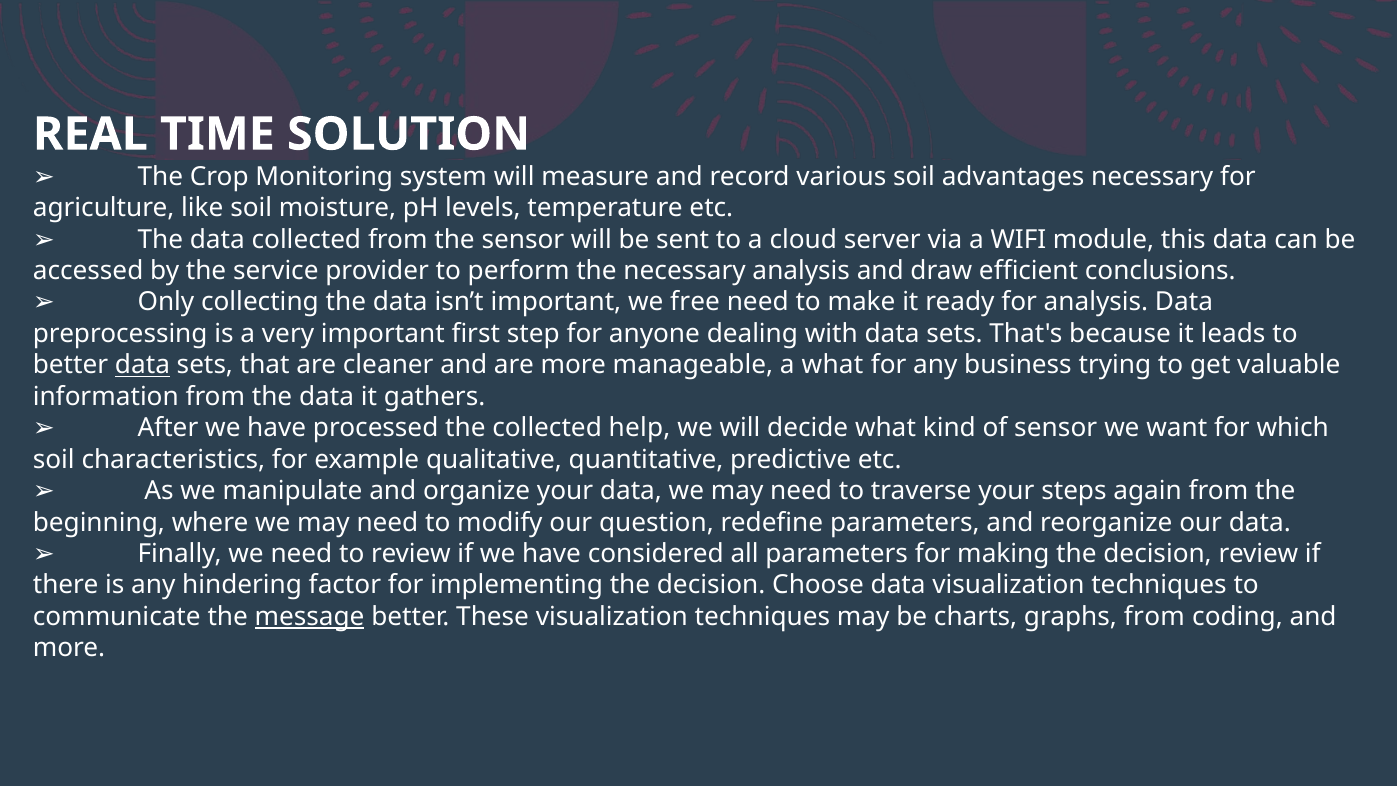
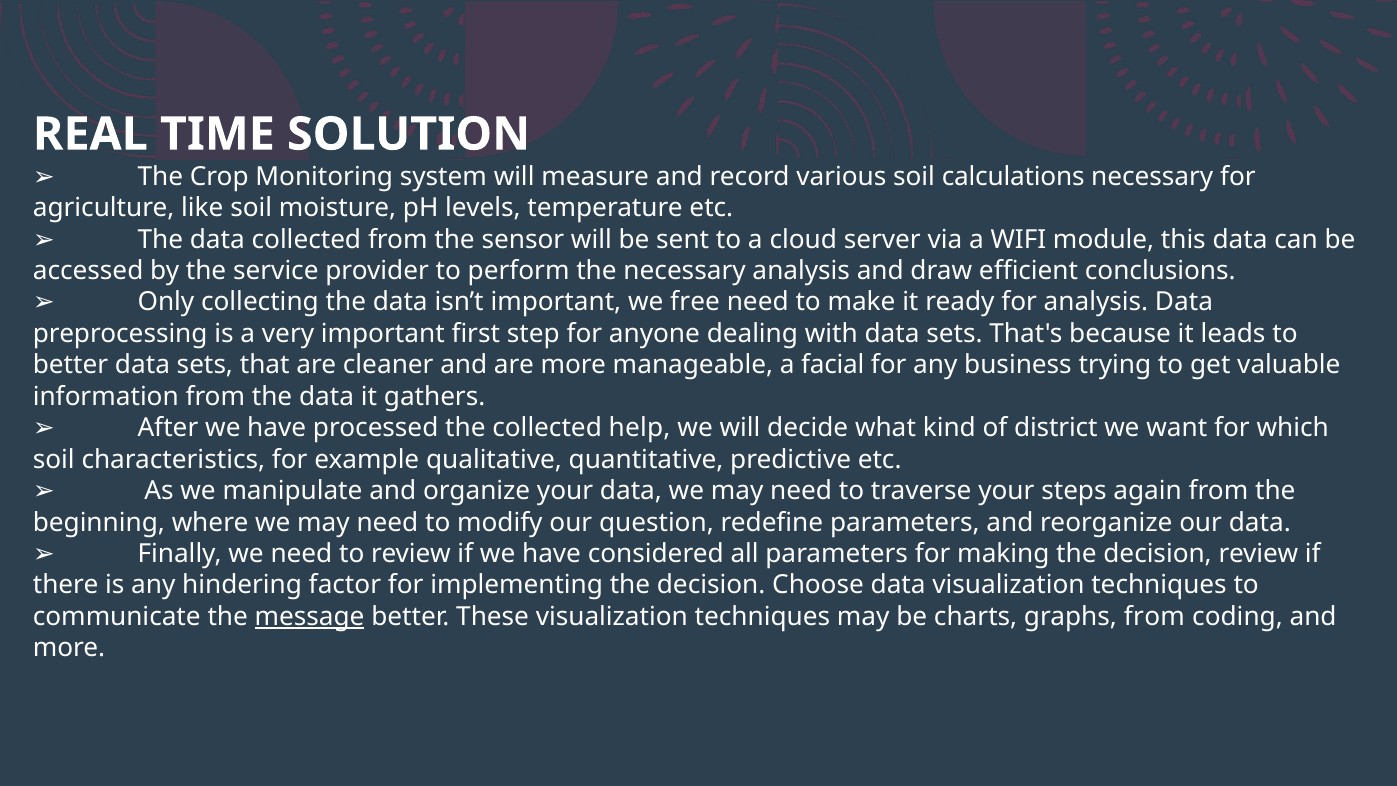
advantages: advantages -> calculations
data at (142, 365) underline: present -> none
a what: what -> facial
of sensor: sensor -> district
